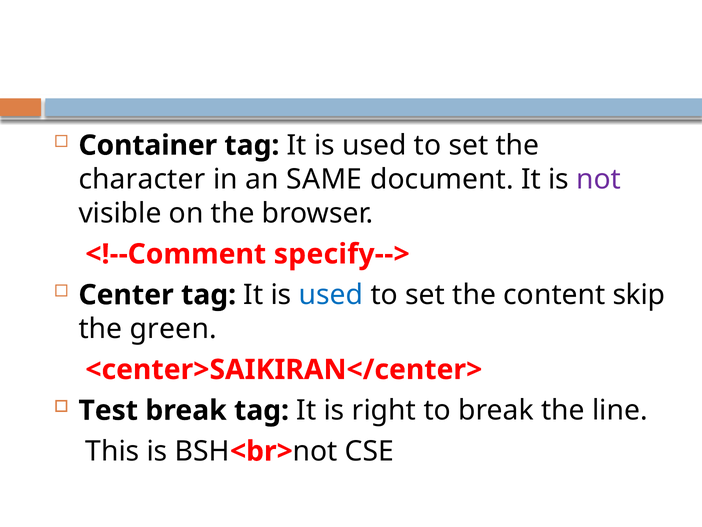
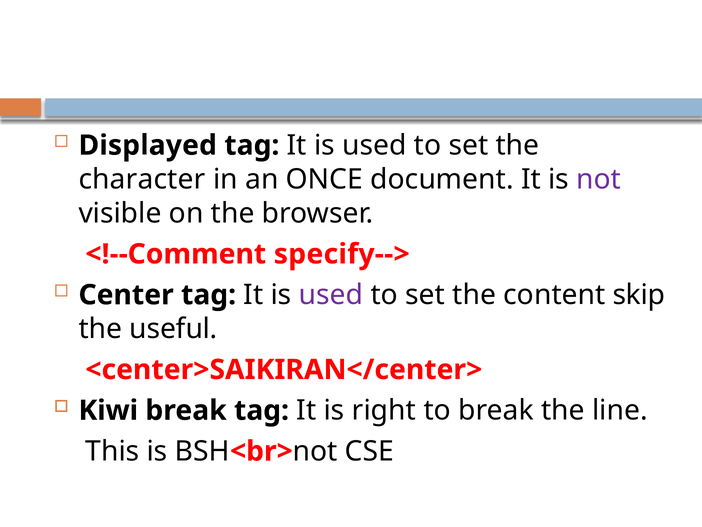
Container: Container -> Displayed
SAME: SAME -> ONCE
used at (331, 295) colour: blue -> purple
green: green -> useful
Test: Test -> Kiwi
